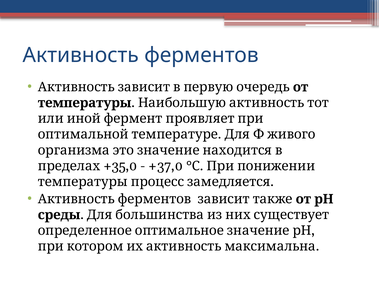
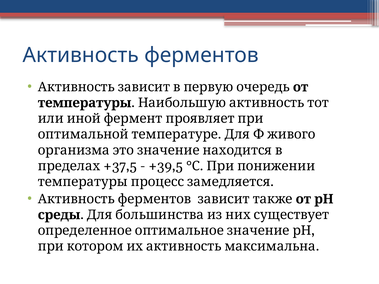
+35,0: +35,0 -> +37,5
+37,0: +37,0 -> +39,5
